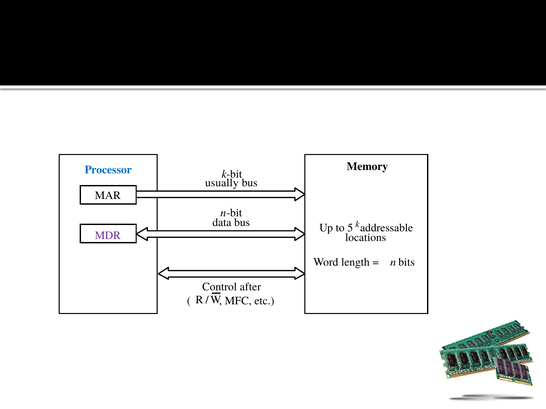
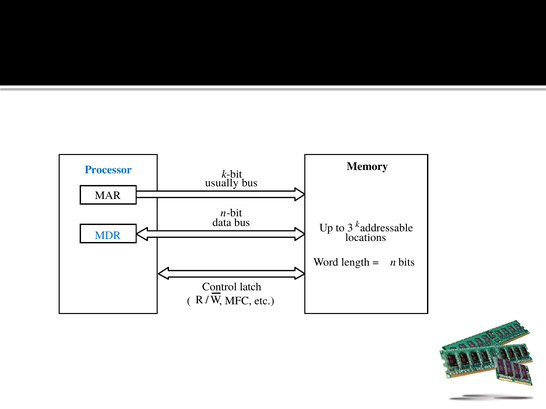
5: 5 -> 3
MDR colour: purple -> blue
after: after -> latch
